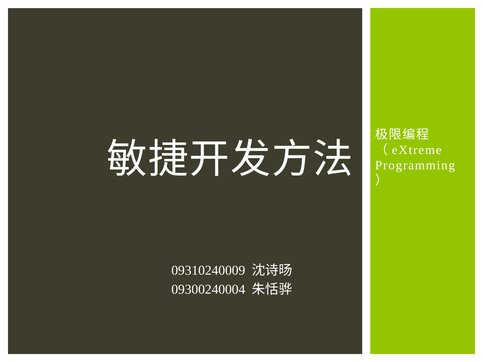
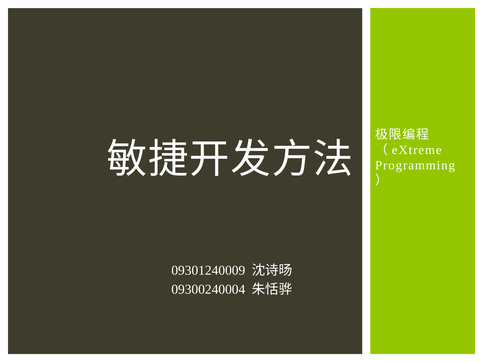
09310240009: 09310240009 -> 09301240009
